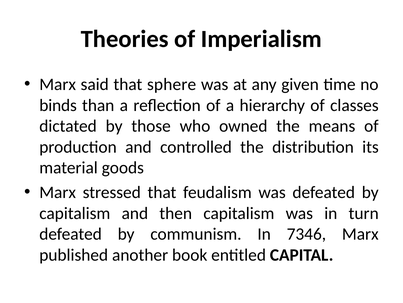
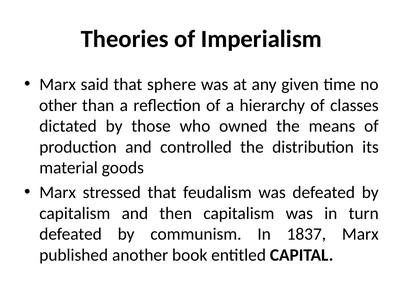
binds: binds -> other
7346: 7346 -> 1837
